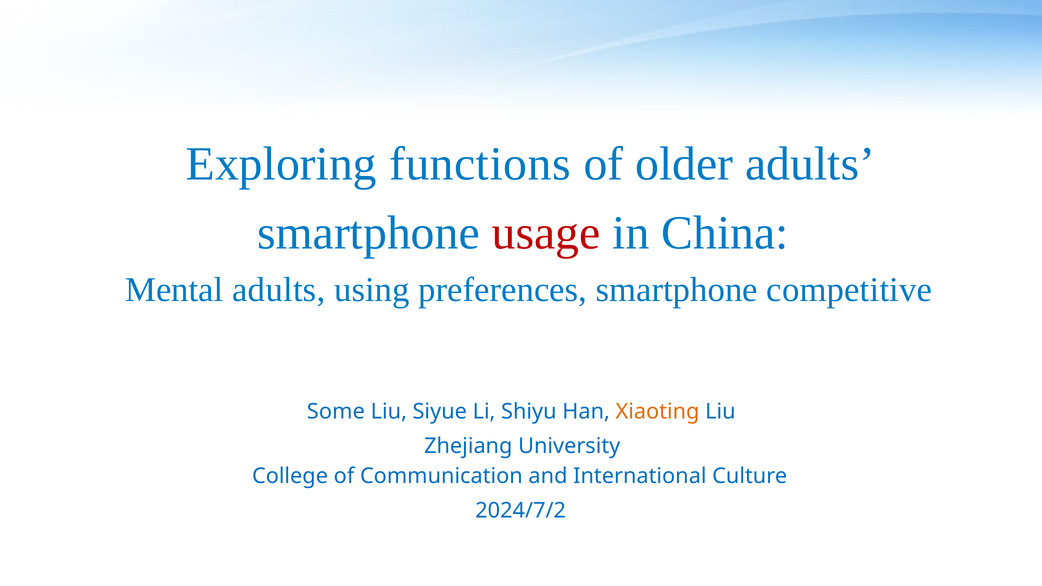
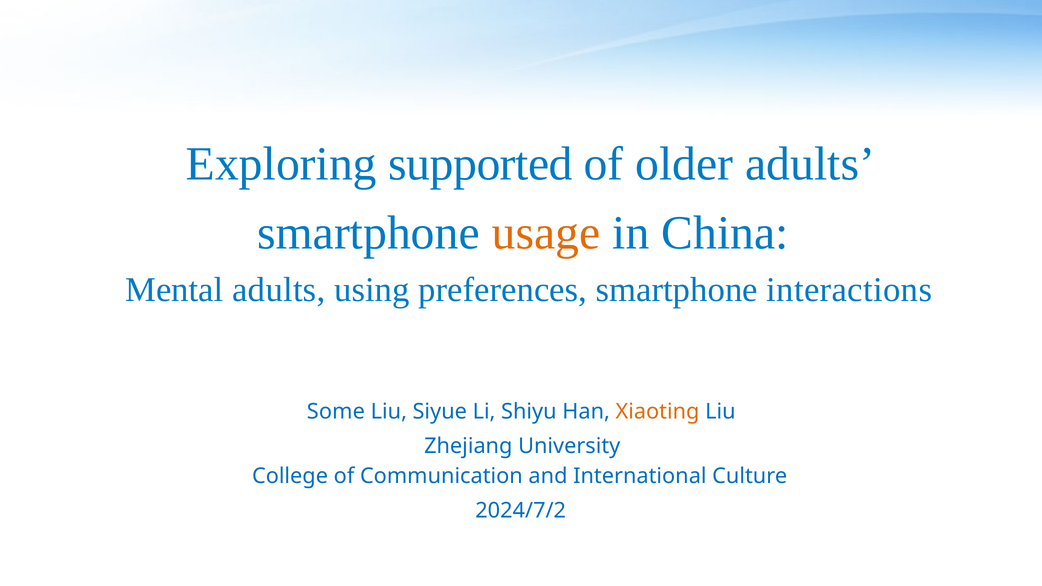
functions: functions -> supported
usage colour: red -> orange
competitive: competitive -> interactions
